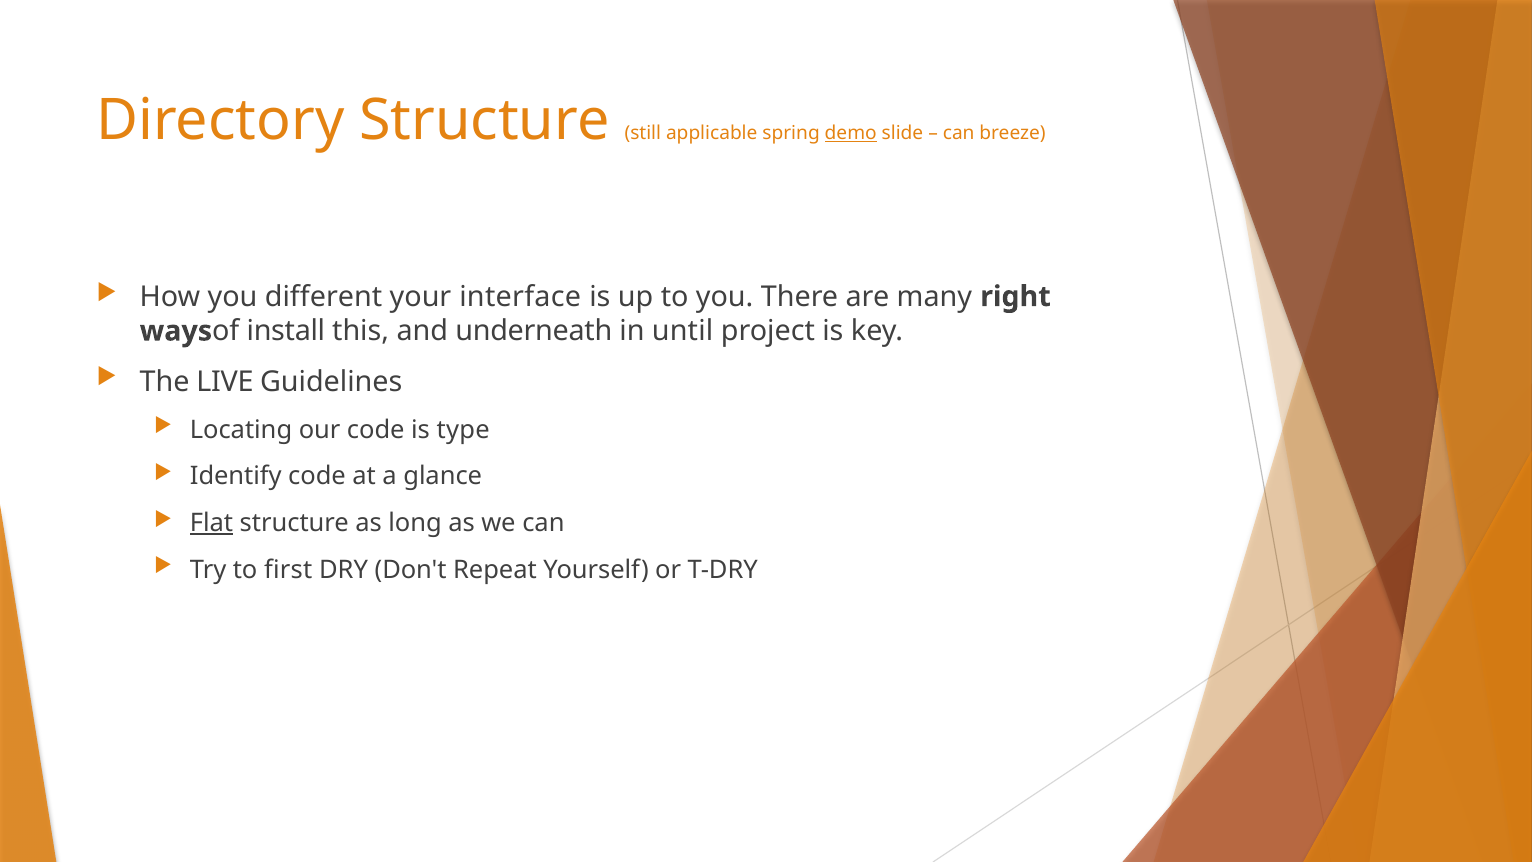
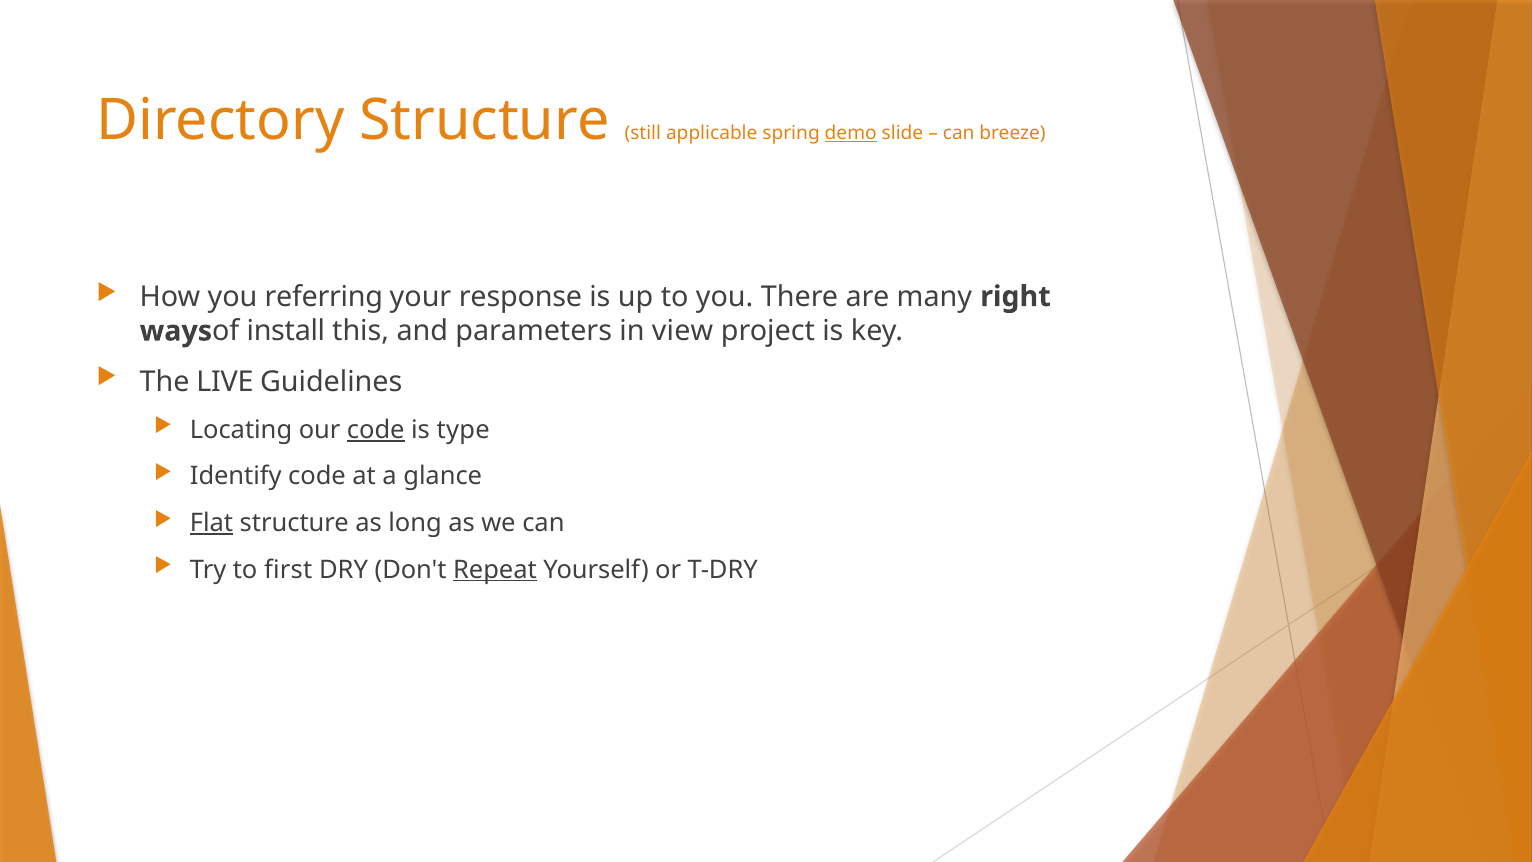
different: different -> referring
interface: interface -> response
underneath: underneath -> parameters
until: until -> view
code at (376, 430) underline: none -> present
Repeat underline: none -> present
